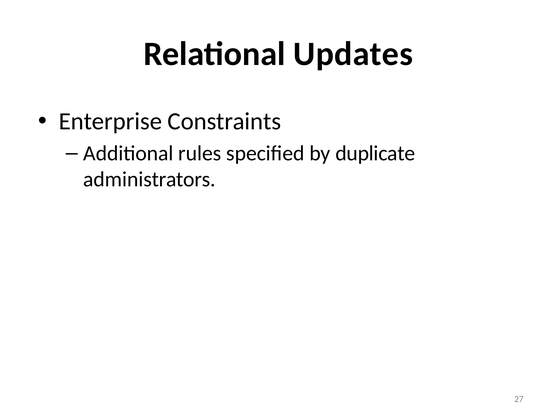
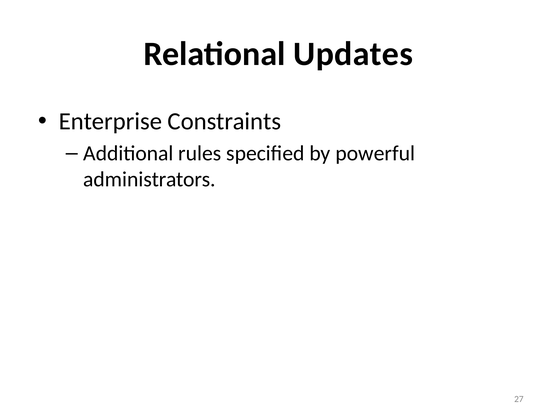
duplicate: duplicate -> powerful
